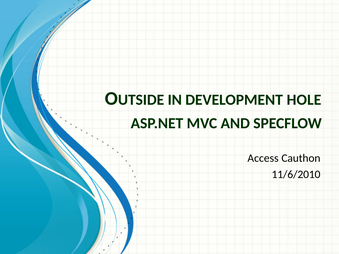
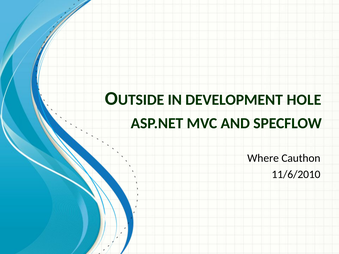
Access: Access -> Where
